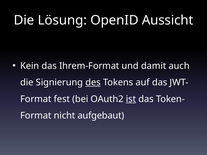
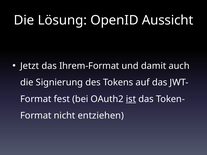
Kein: Kein -> Jetzt
des underline: present -> none
aufgebaut: aufgebaut -> entziehen
